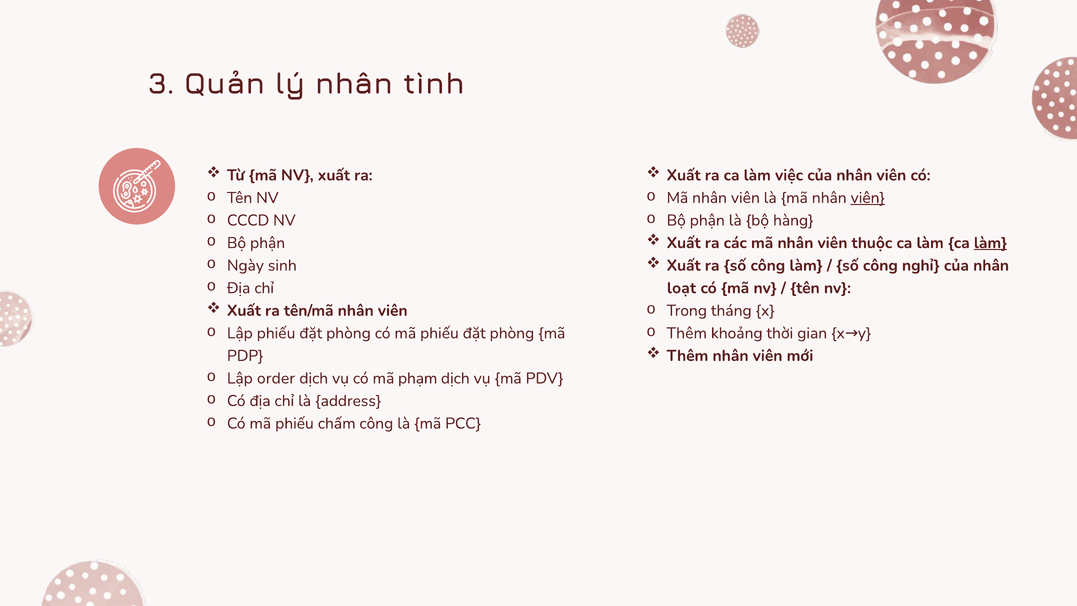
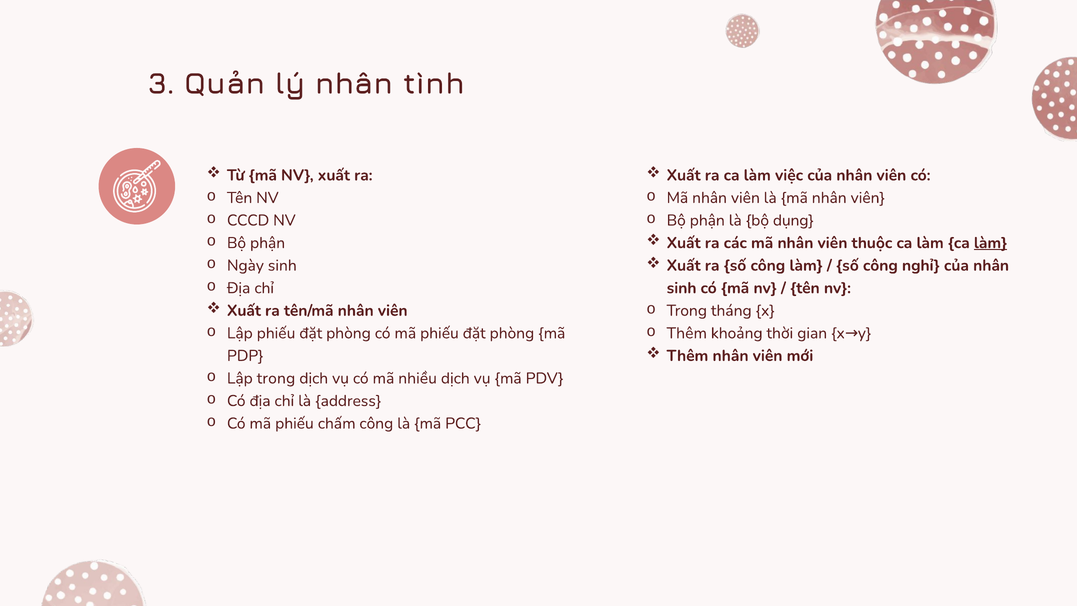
viên at (868, 198) underline: present -> none
hàng: hàng -> dụng
loạt at (681, 288): loạt -> sinh
Lập order: order -> trong
phạm: phạm -> nhiều
